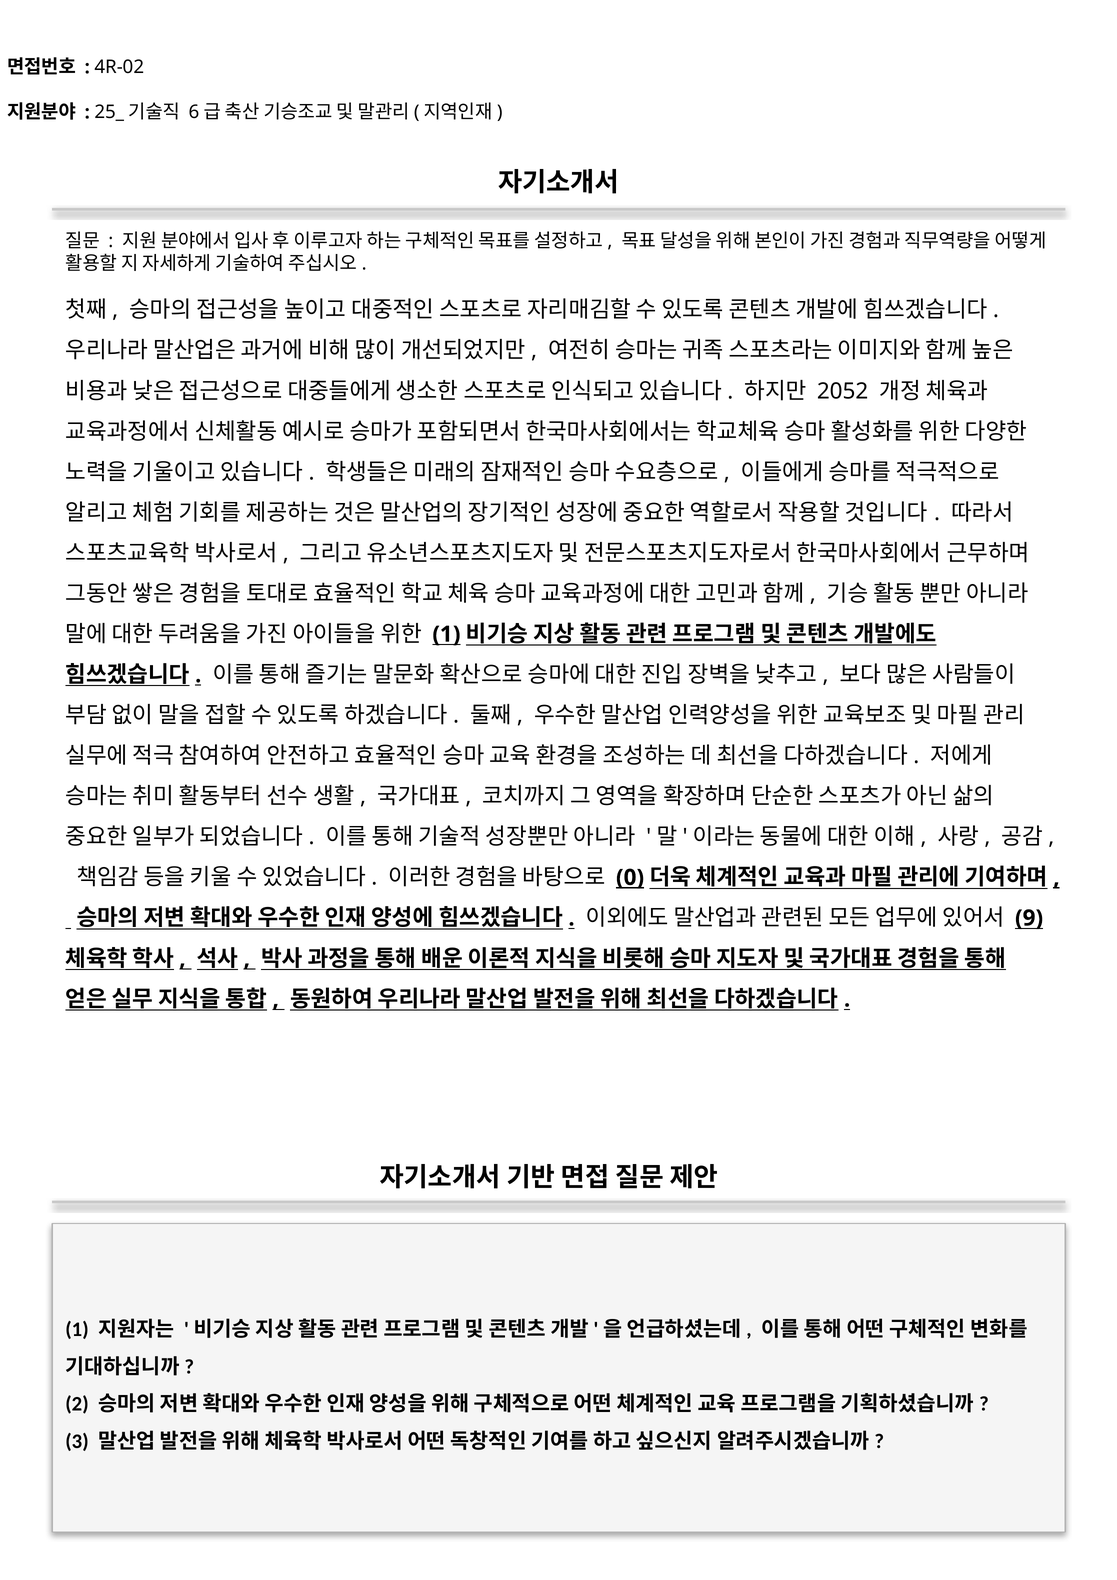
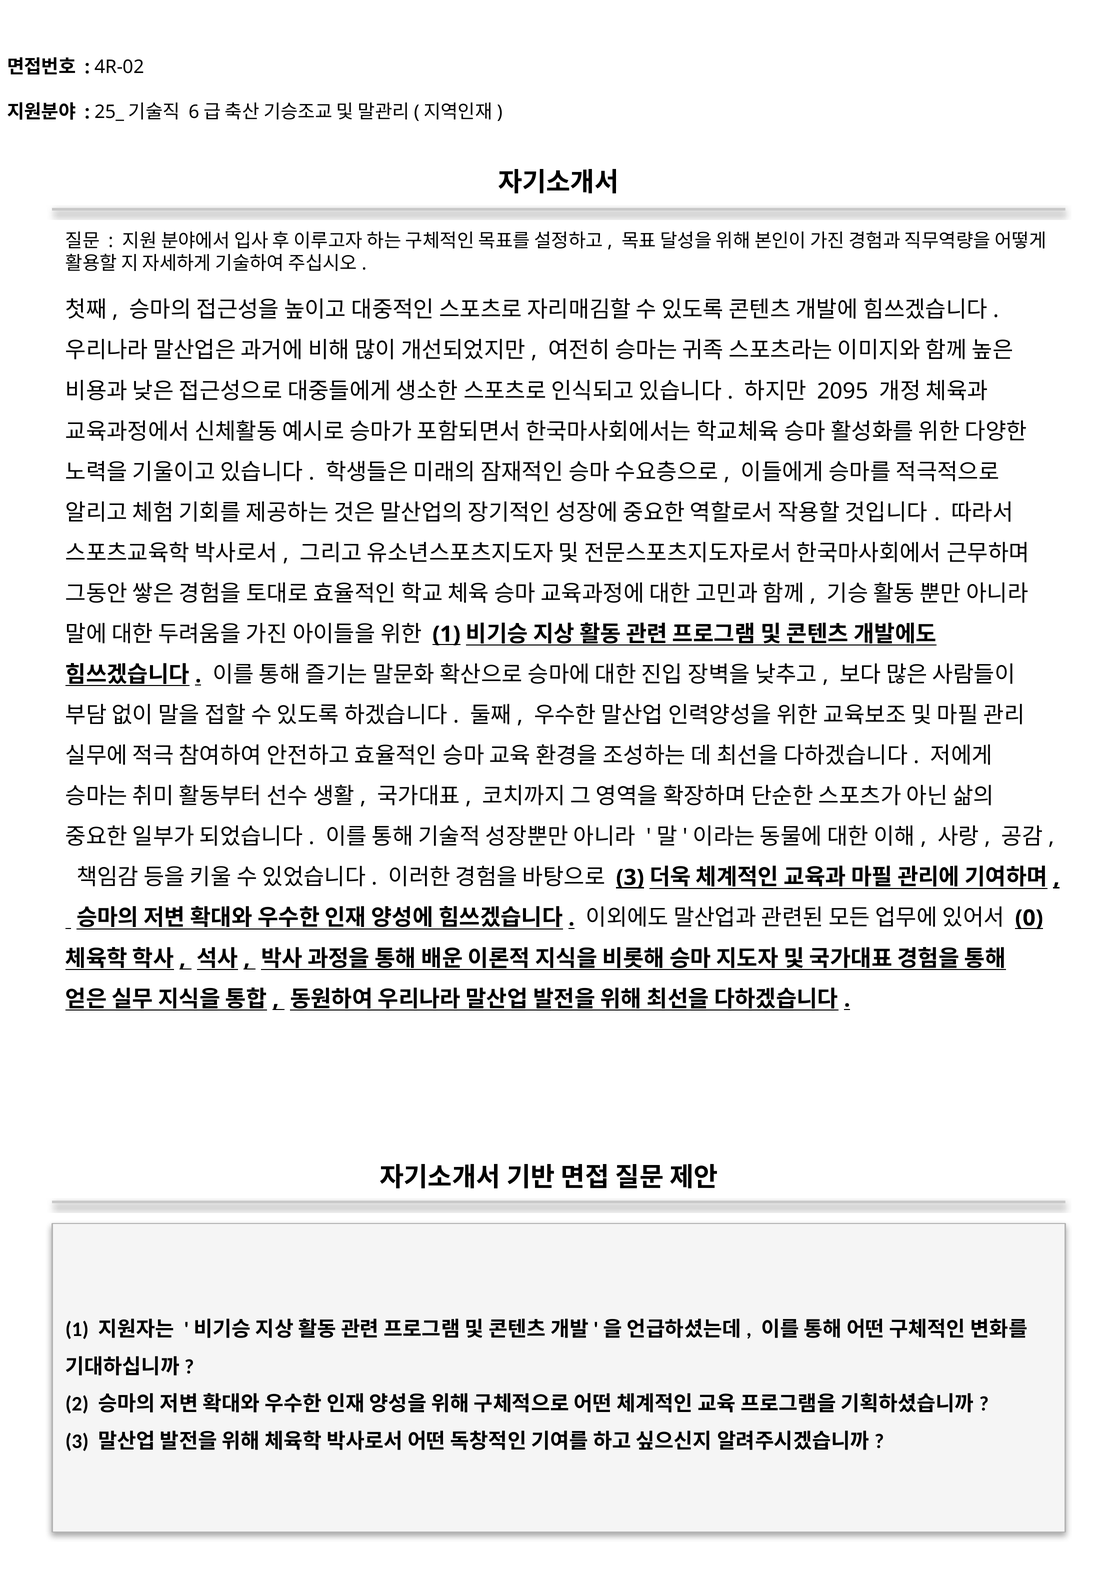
2052: 2052 -> 2095
0 at (630, 877): 0 -> 3
9: 9 -> 0
